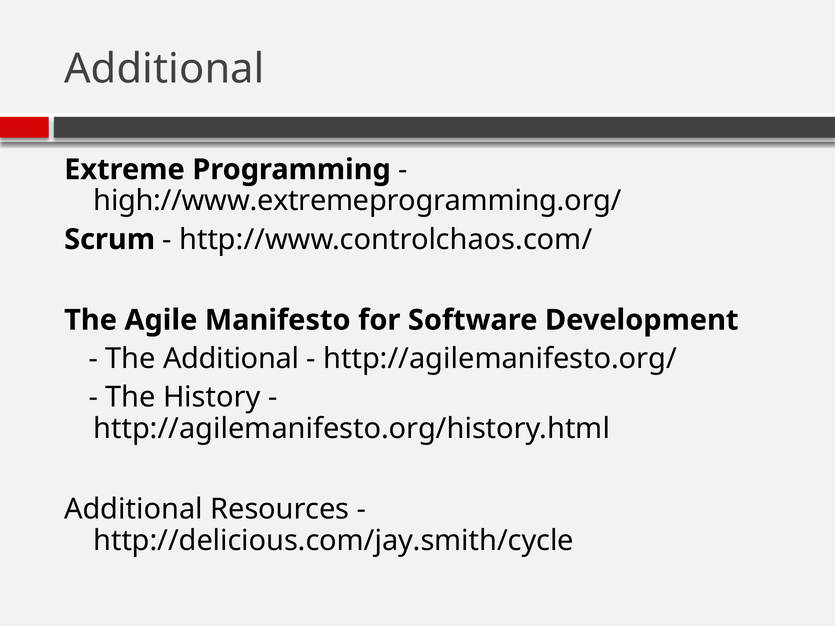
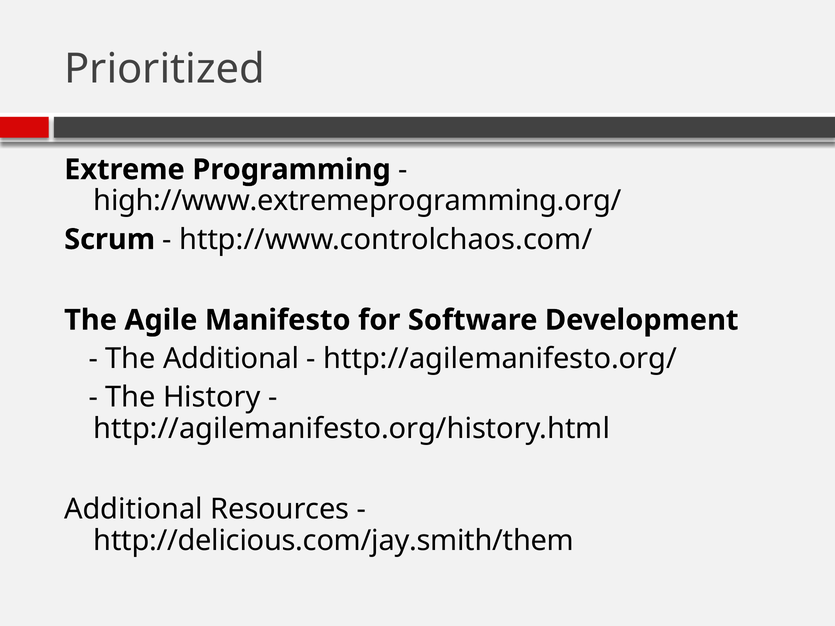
Additional at (164, 69): Additional -> Prioritized
http://delicious.com/jay.smith/cycle: http://delicious.com/jay.smith/cycle -> http://delicious.com/jay.smith/them
